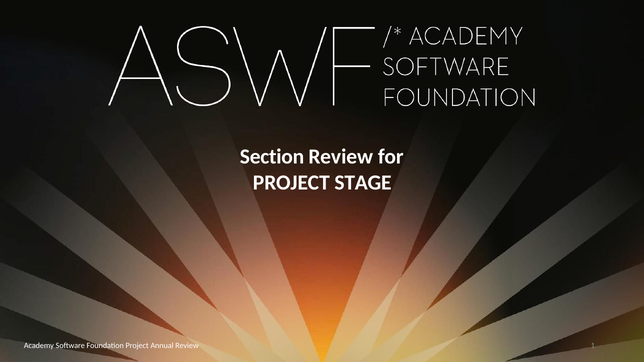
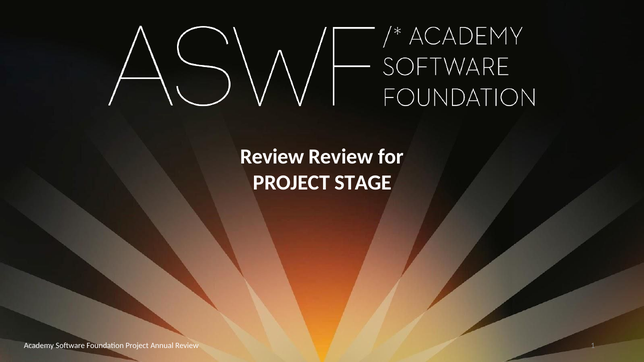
Section at (272, 157): Section -> Review
